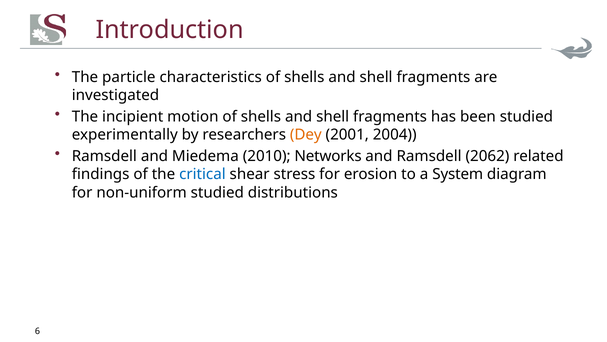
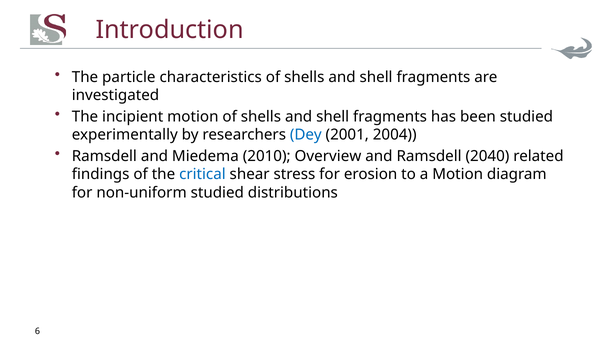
Dey colour: orange -> blue
Networks: Networks -> Overview
2062: 2062 -> 2040
a System: System -> Motion
